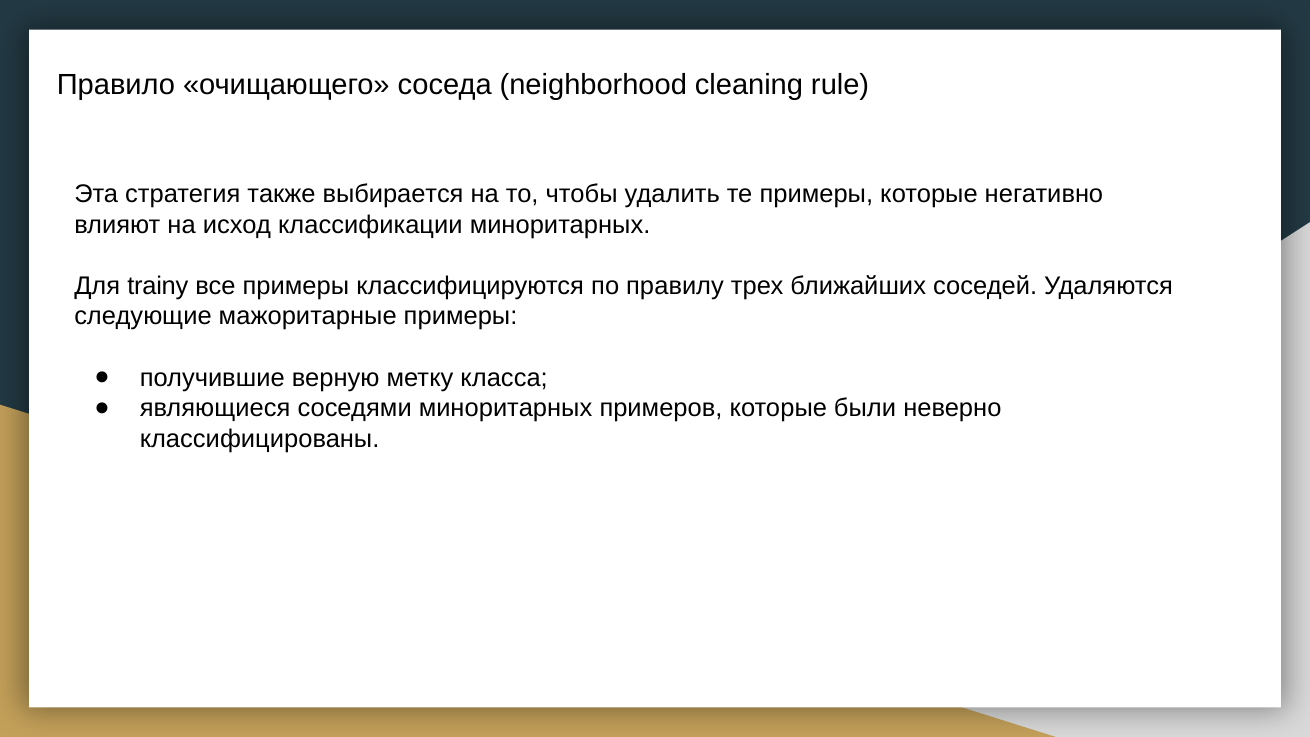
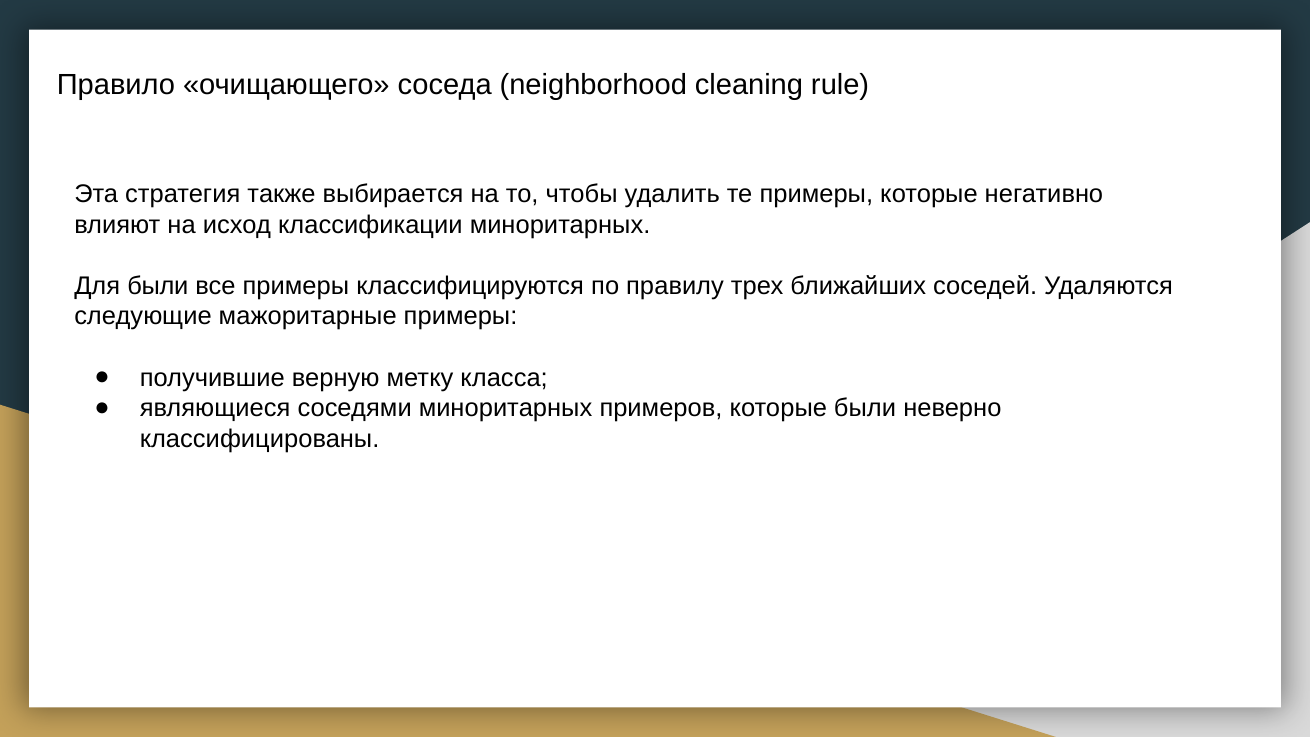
Для trainy: trainy -> были
